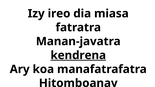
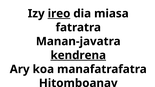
ireo underline: none -> present
